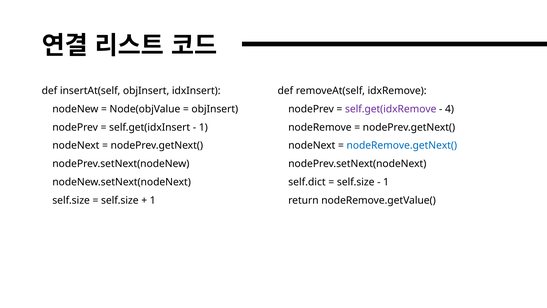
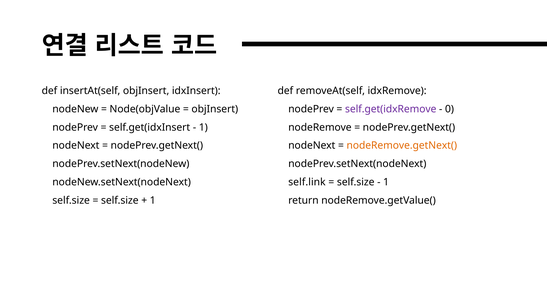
4: 4 -> 0
nodeRemove.getNext( colour: blue -> orange
self.dict: self.dict -> self.link
